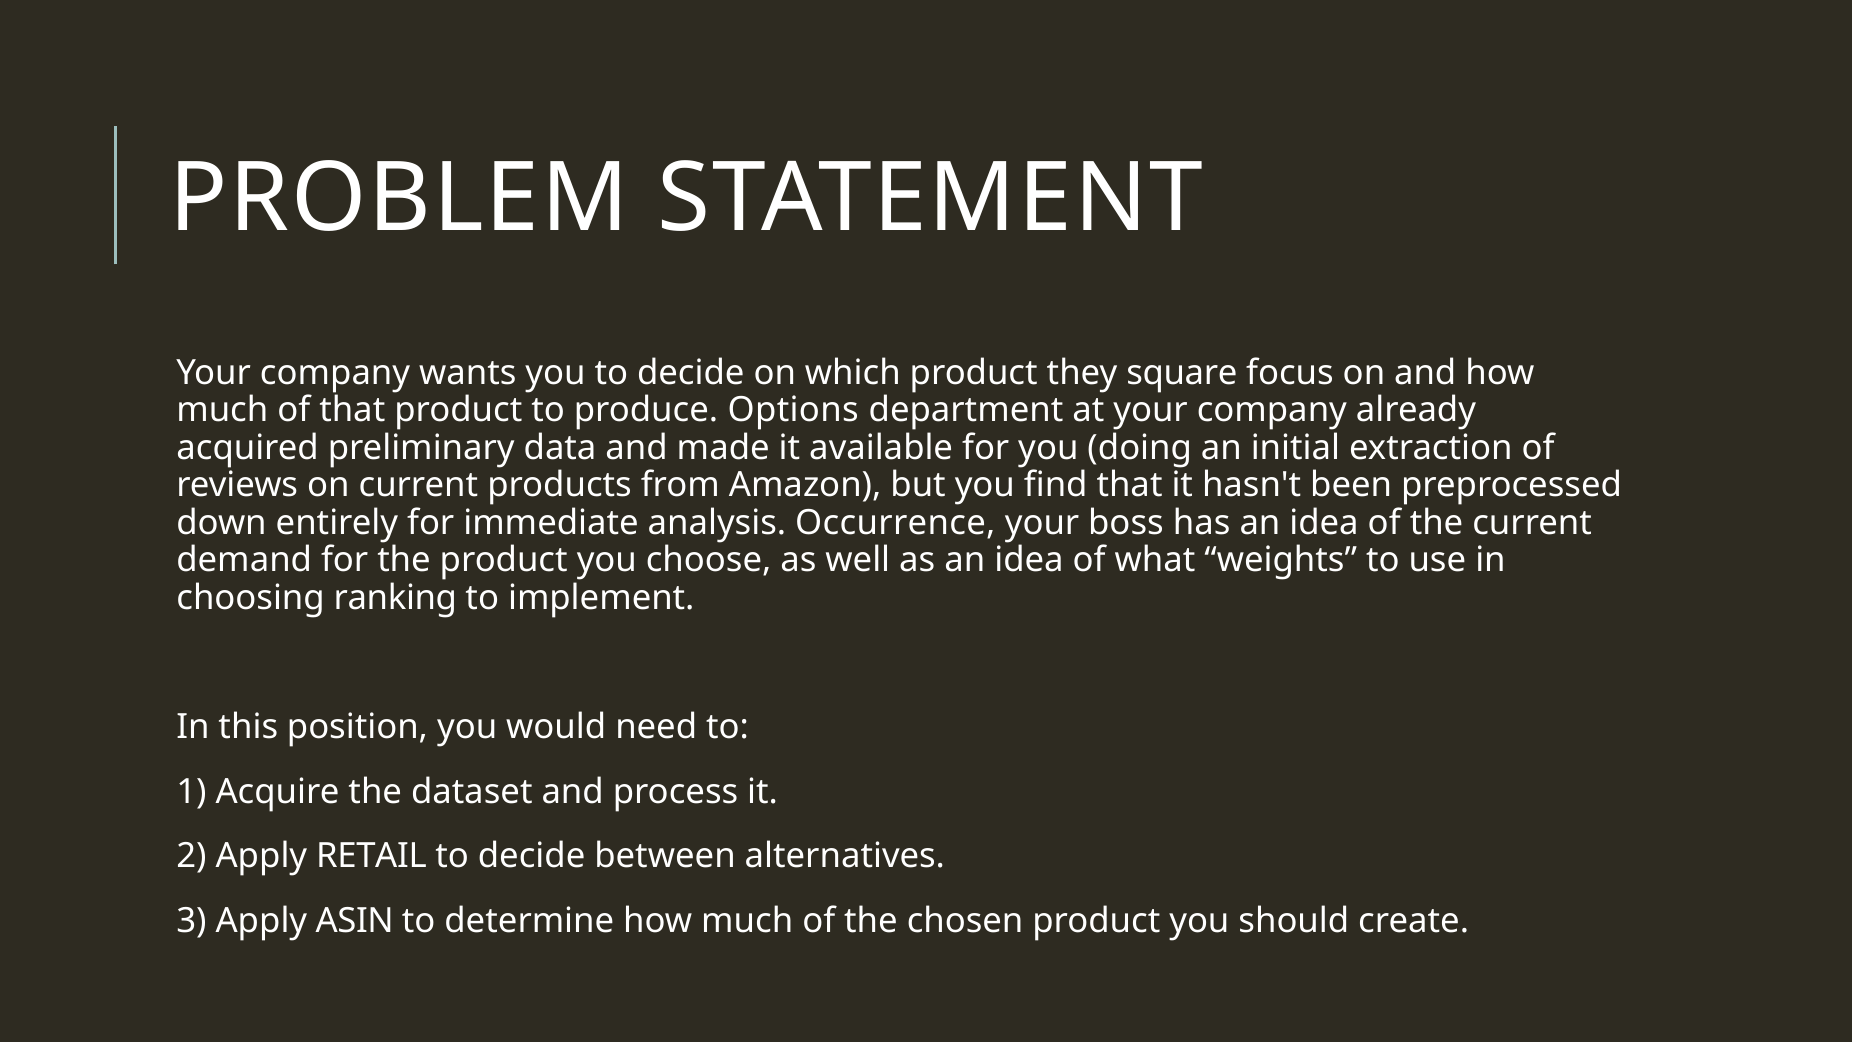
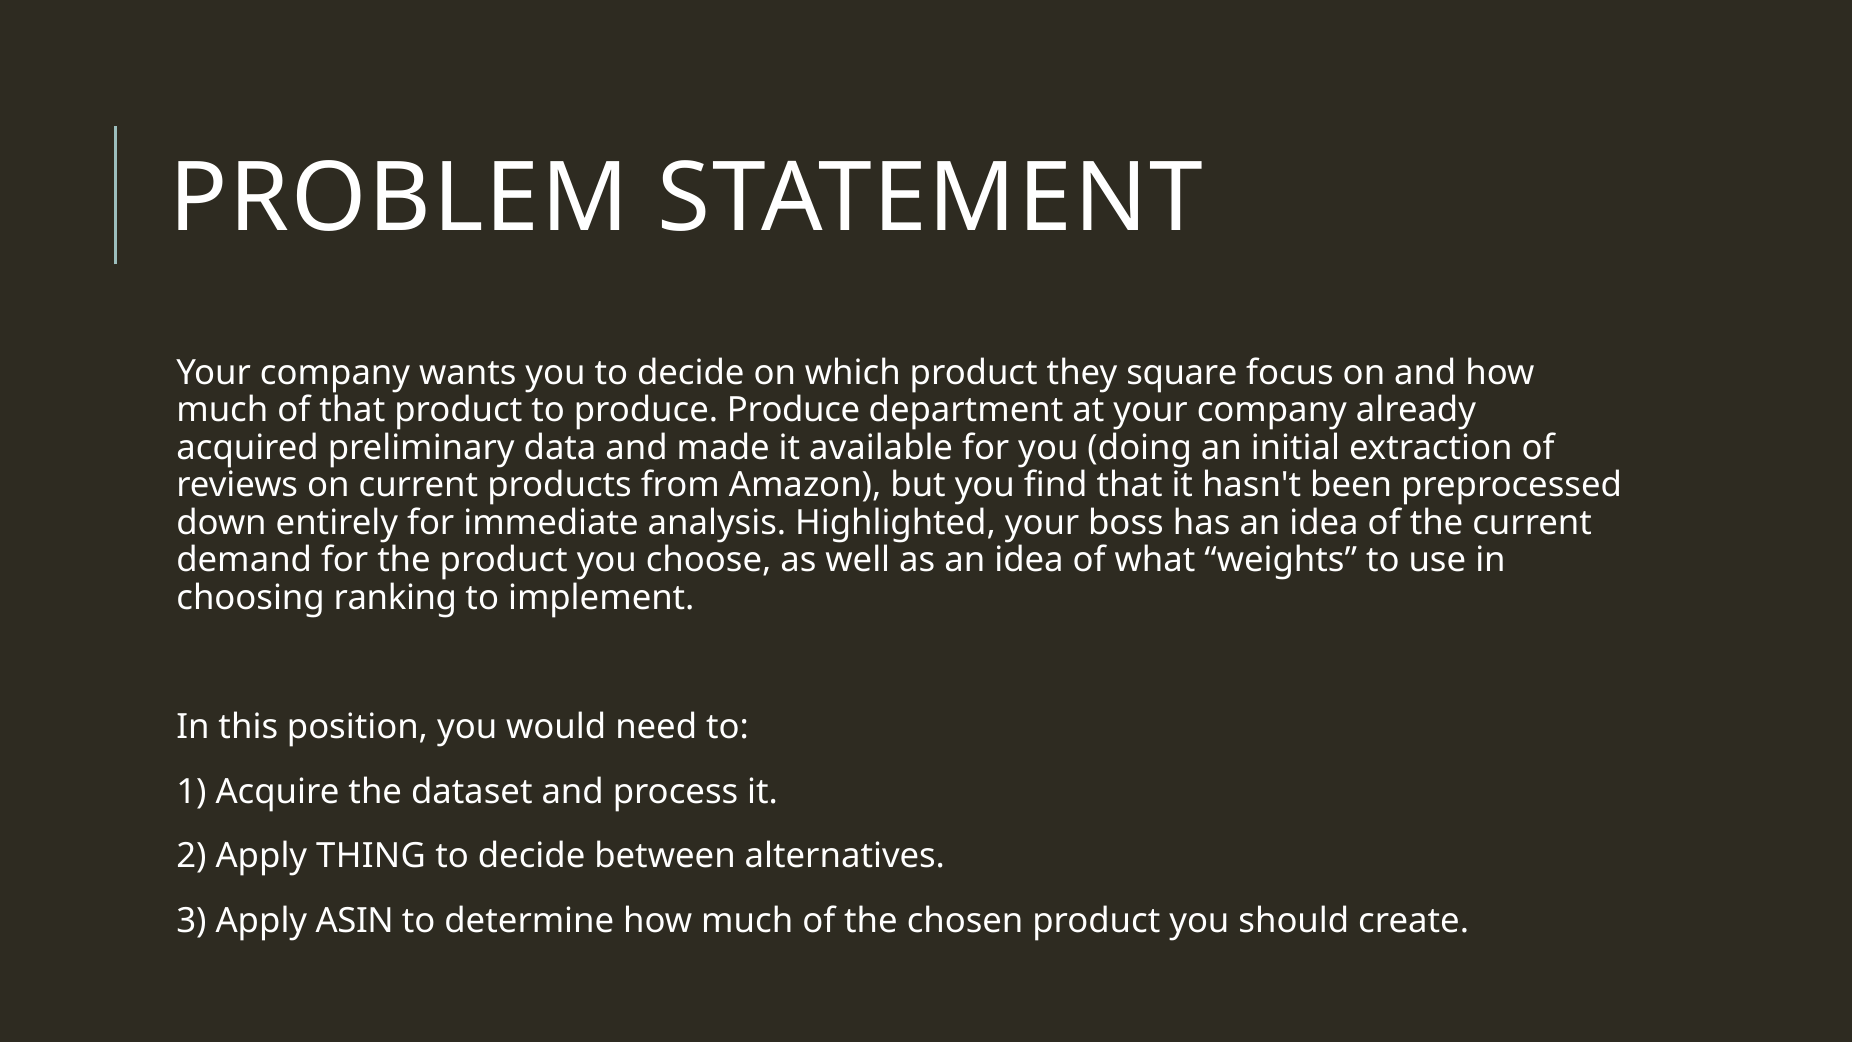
produce Options: Options -> Produce
Occurrence: Occurrence -> Highlighted
RETAIL: RETAIL -> THING
